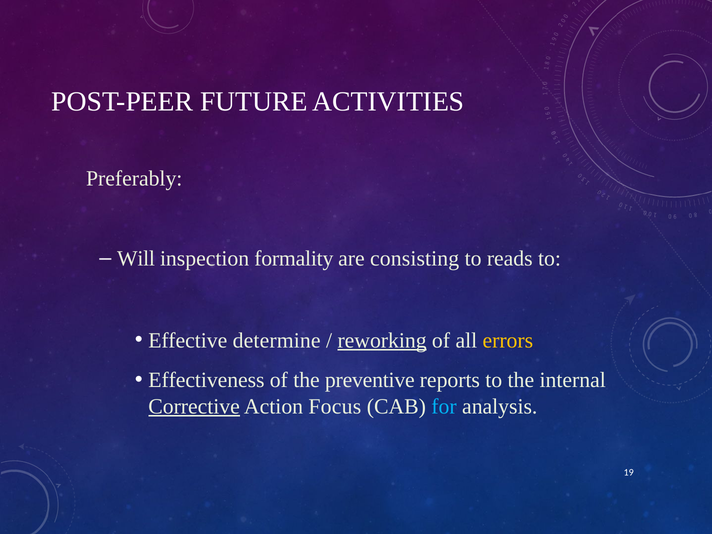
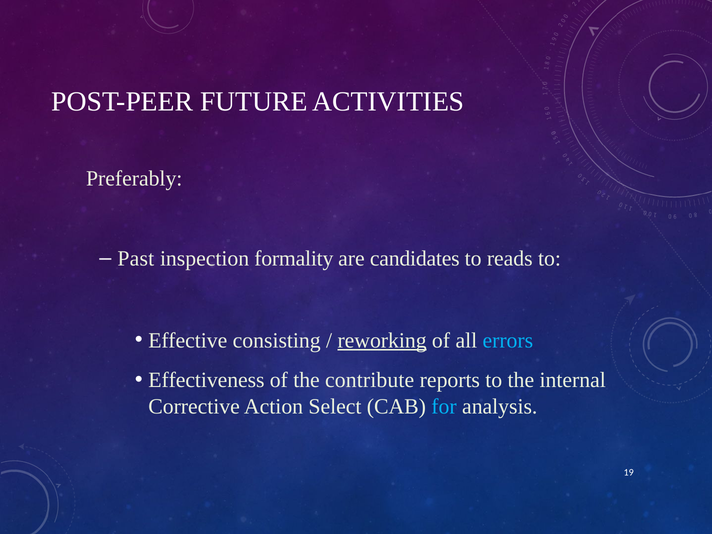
Will: Will -> Past
consisting: consisting -> candidates
determine: determine -> consisting
errors colour: yellow -> light blue
preventive: preventive -> contribute
Corrective underline: present -> none
Focus: Focus -> Select
